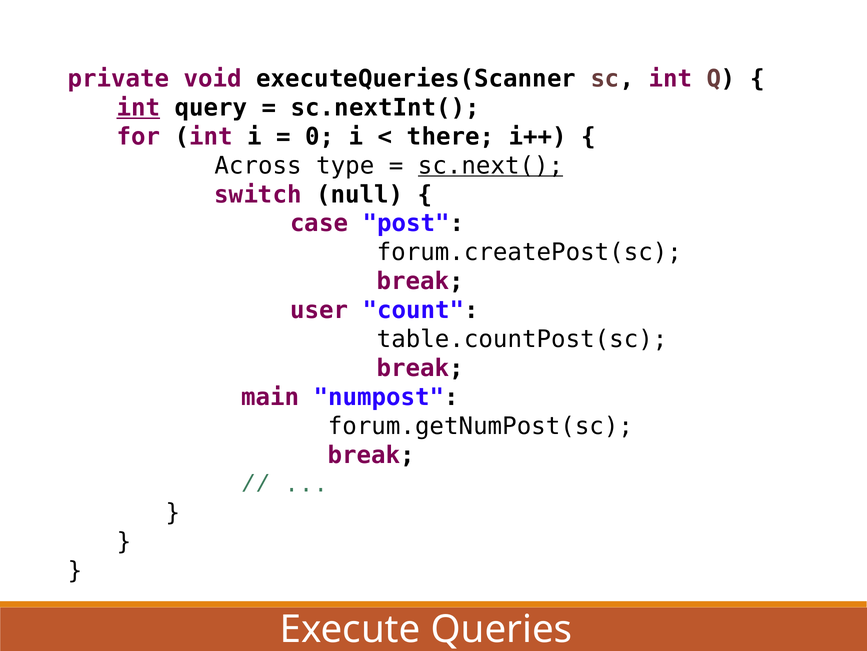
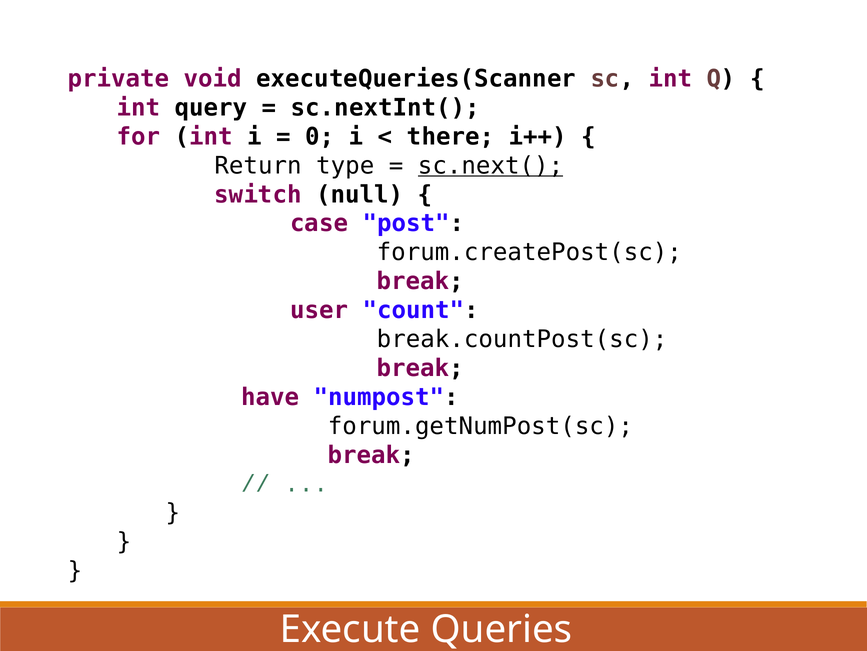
int at (138, 108) underline: present -> none
Across: Across -> Return
table.countPost(sc: table.countPost(sc -> break.countPost(sc
main: main -> have
